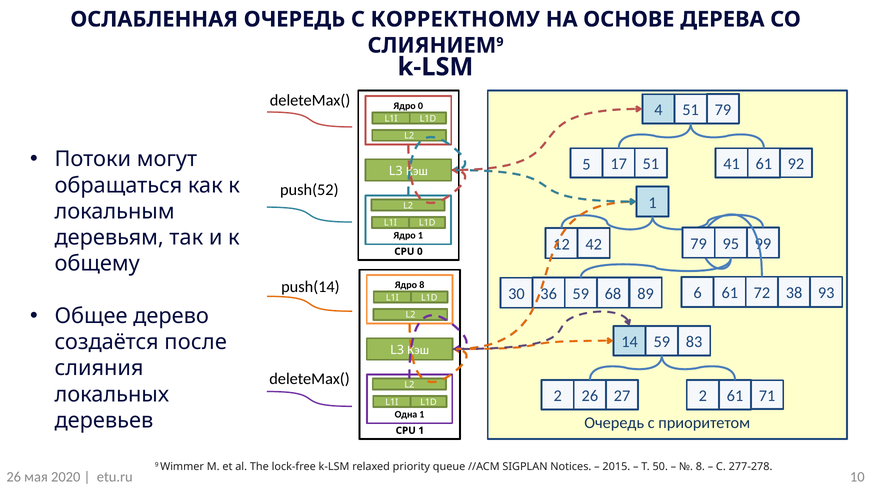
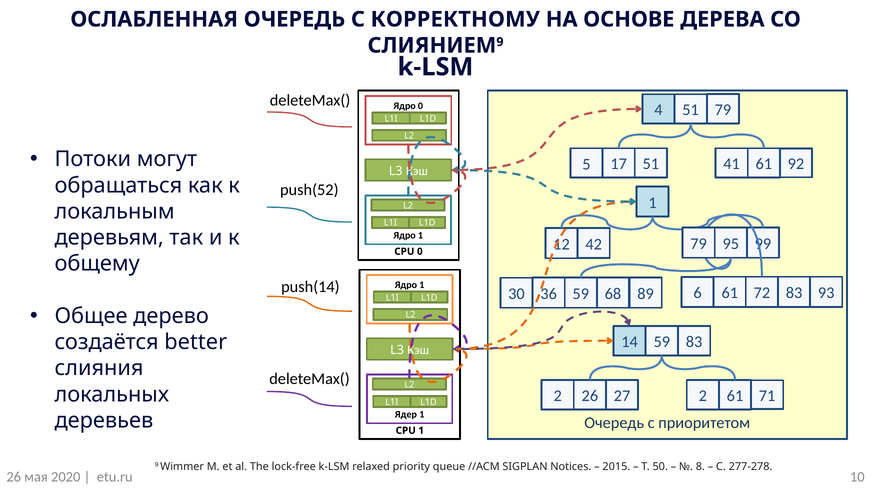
8 at (422, 285): 8 -> 1
72 38: 38 -> 83
после: после -> better
Одна: Одна -> Ядер
